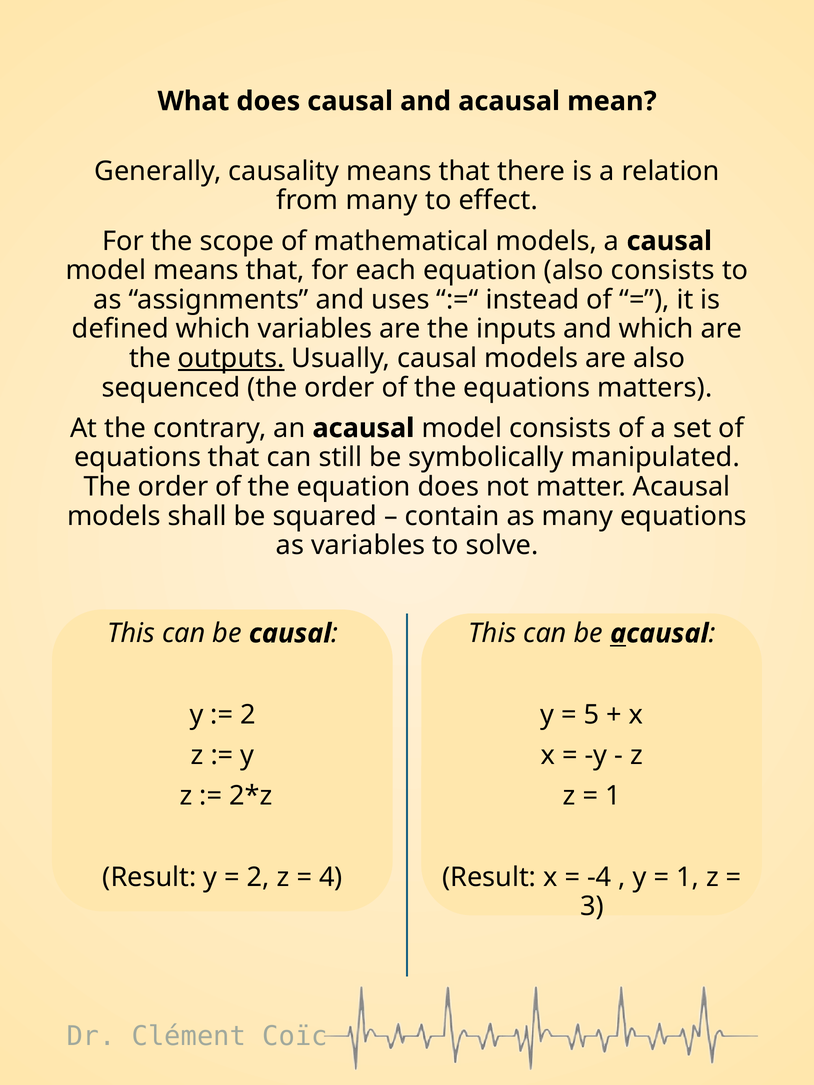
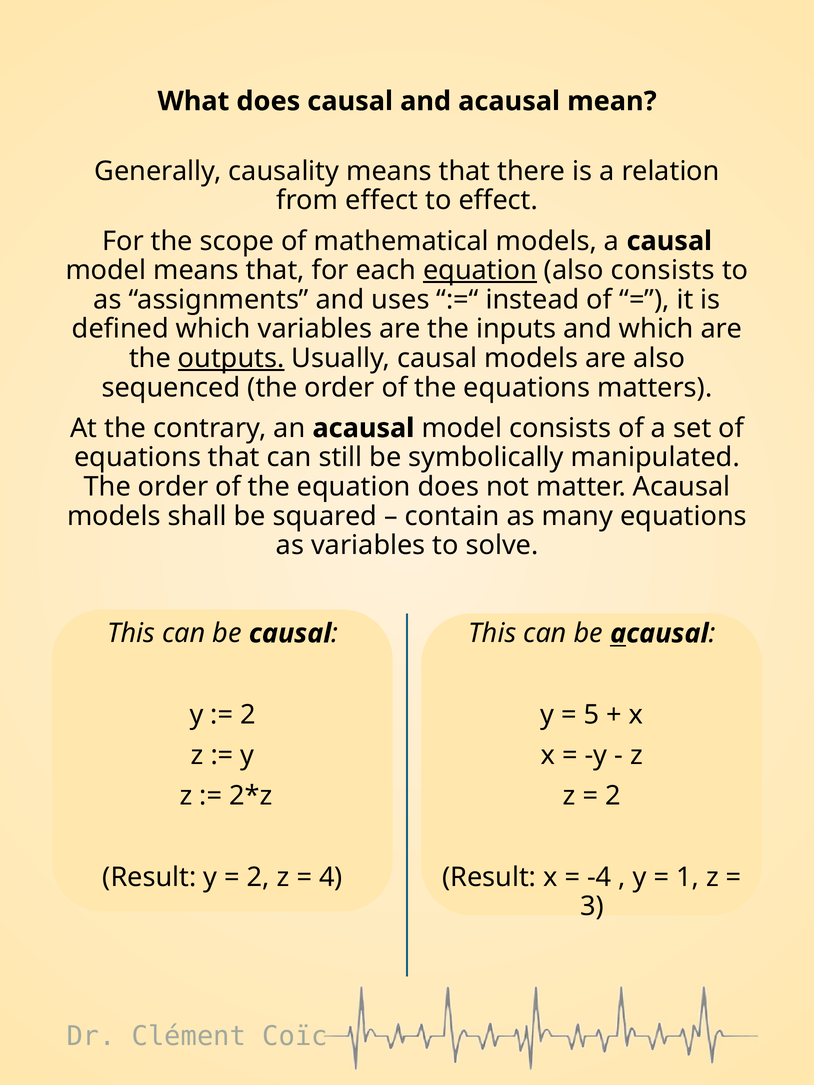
from many: many -> effect
equation at (480, 270) underline: none -> present
1 at (613, 796): 1 -> 2
